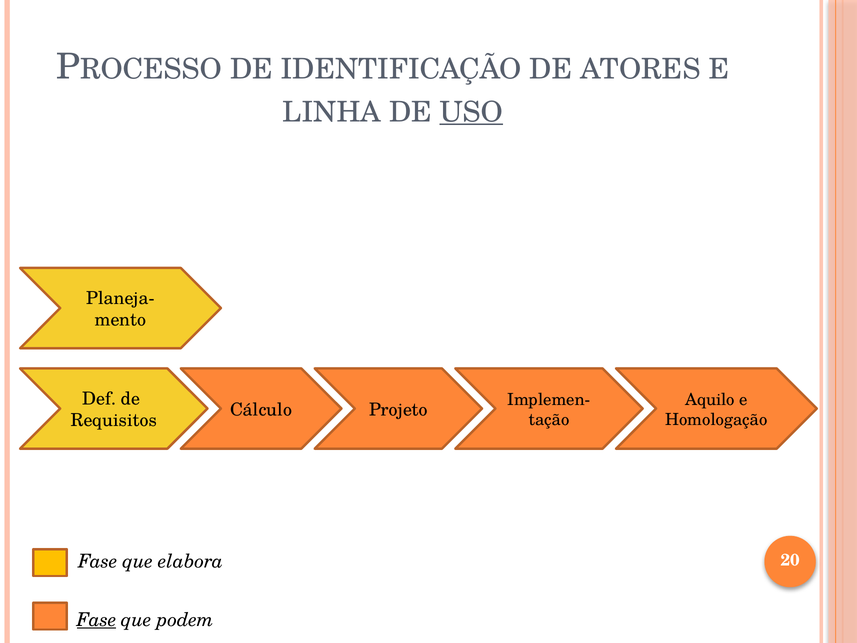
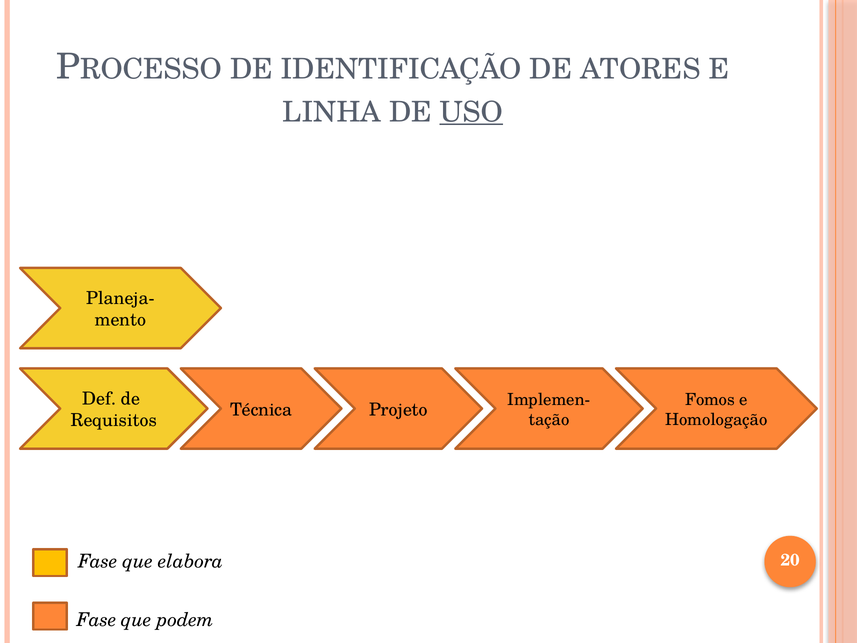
Aquilo: Aquilo -> Fomos
Cálculo: Cálculo -> Técnica
Fase at (97, 620) underline: present -> none
